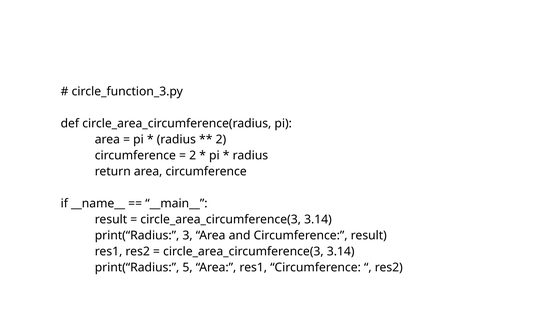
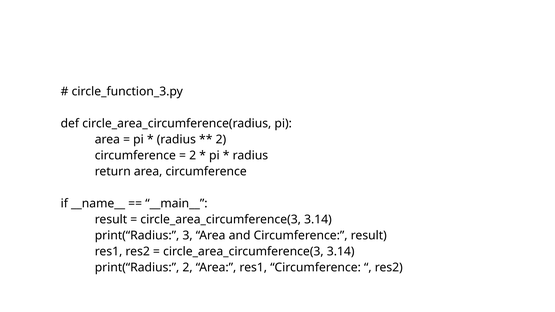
print(“Radius 5: 5 -> 2
